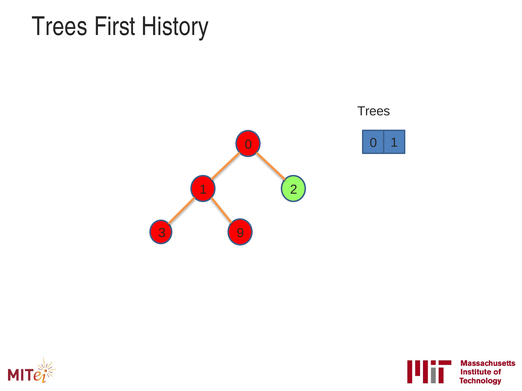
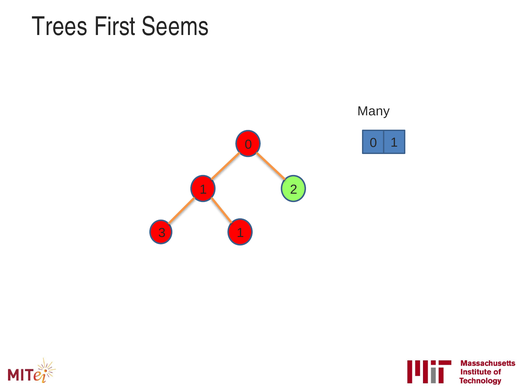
History: History -> Seems
Trees at (374, 111): Trees -> Many
3 9: 9 -> 1
